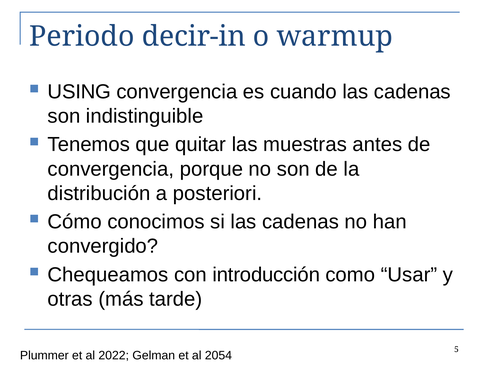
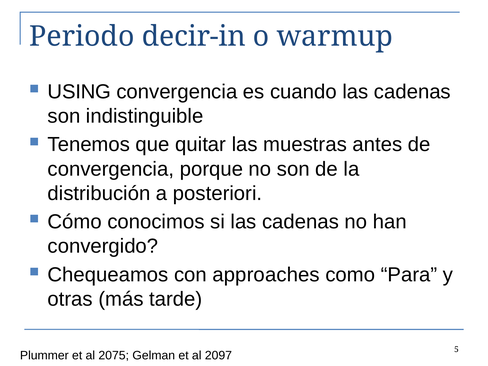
introducción: introducción -> approaches
Usar: Usar -> Para
2022: 2022 -> 2075
2054: 2054 -> 2097
